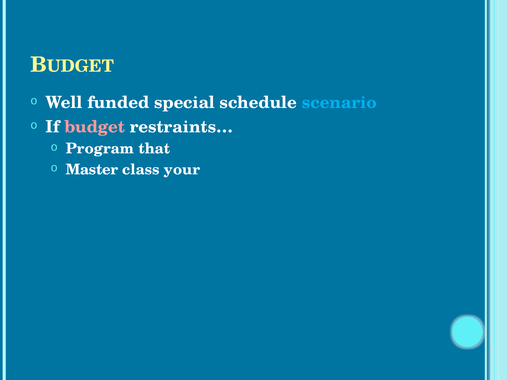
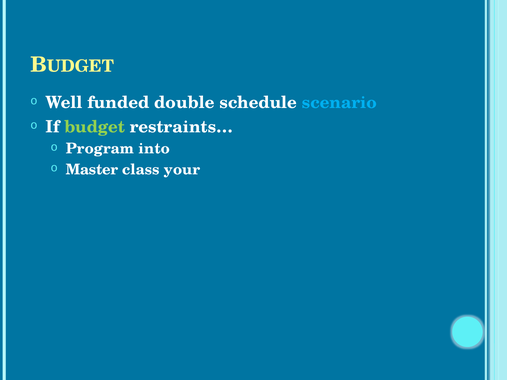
special: special -> double
budget colour: pink -> light green
that: that -> into
